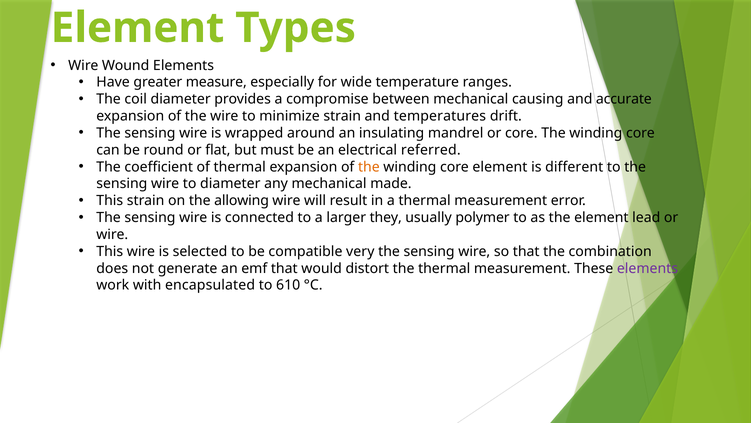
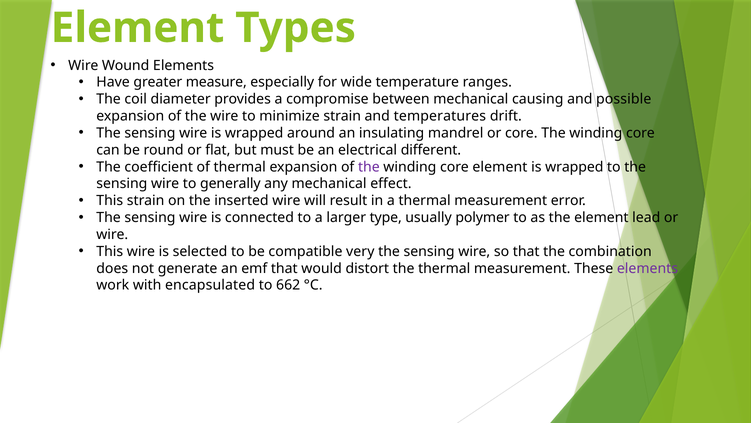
accurate: accurate -> possible
referred: referred -> different
the at (369, 167) colour: orange -> purple
different at (574, 167): different -> wrapped
to diameter: diameter -> generally
made: made -> effect
allowing: allowing -> inserted
they: they -> type
610: 610 -> 662
